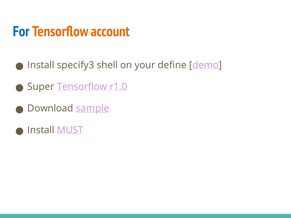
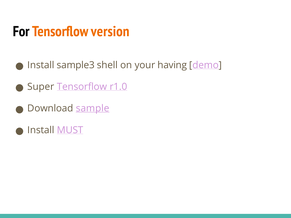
For colour: blue -> black
account: account -> version
specify3: specify3 -> sample3
define: define -> having
